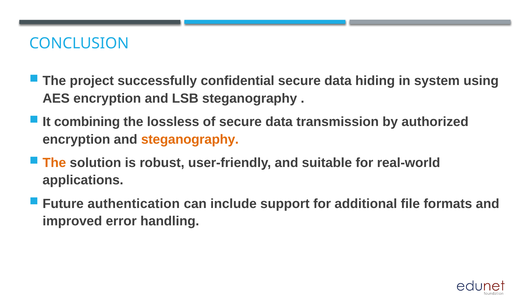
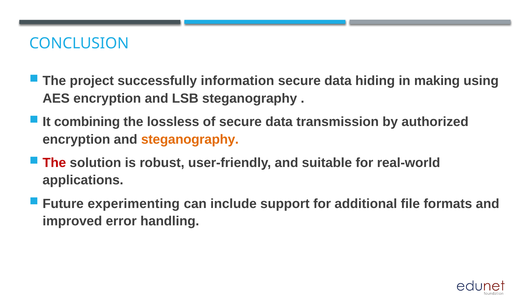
confidential: confidential -> information
system: system -> making
The at (54, 163) colour: orange -> red
authentication: authentication -> experimenting
